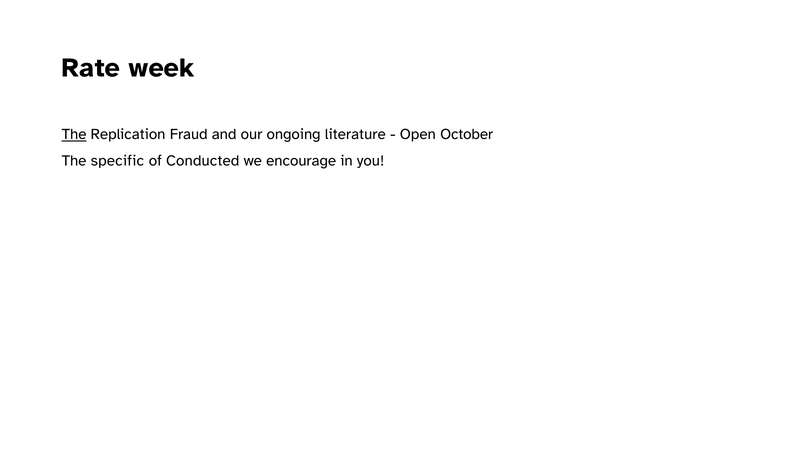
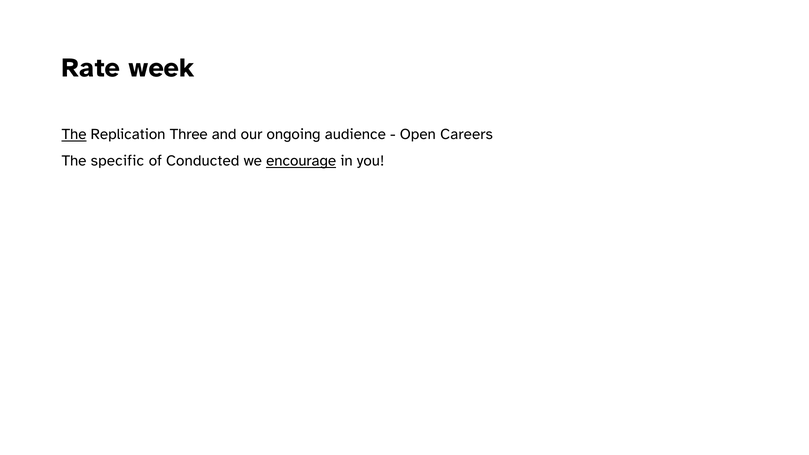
Fraud: Fraud -> Three
literature: literature -> audience
October: October -> Careers
encourage underline: none -> present
